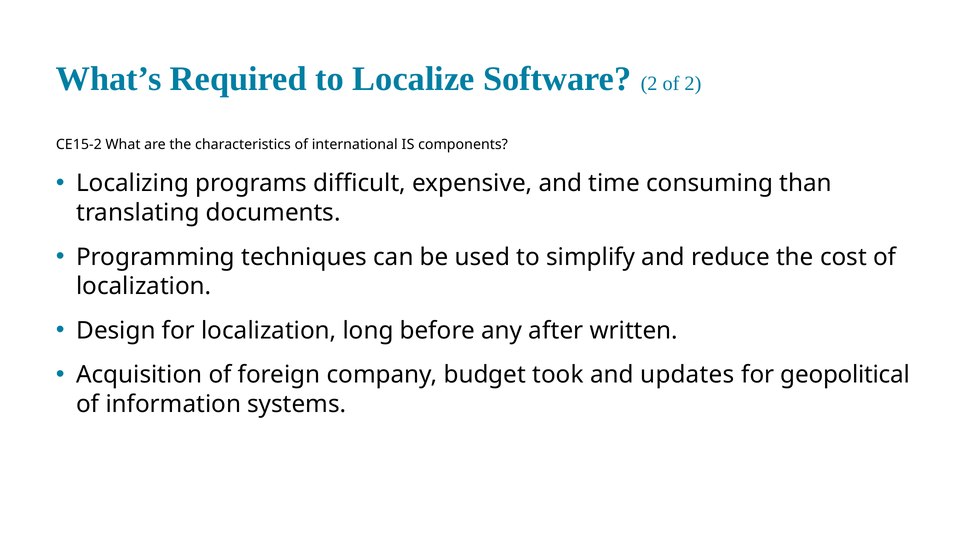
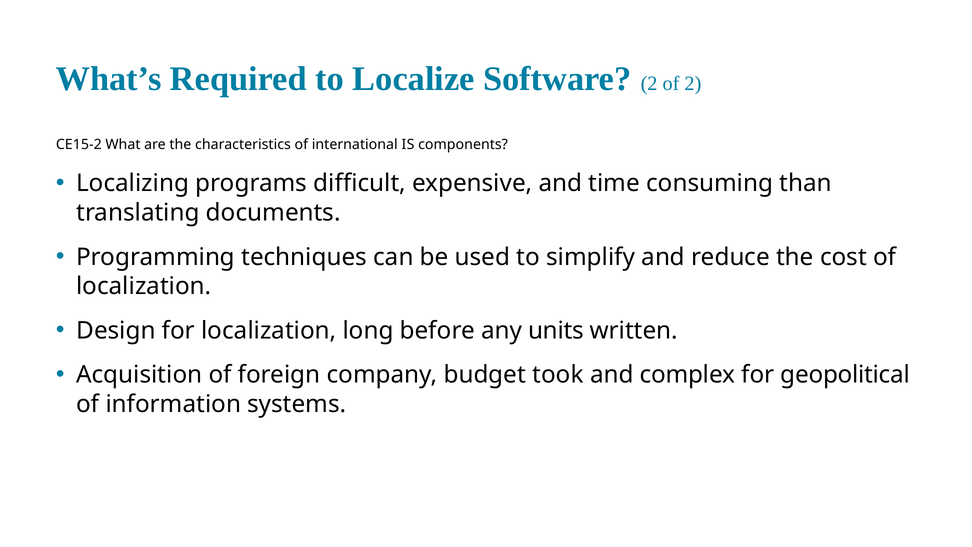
after: after -> units
updates: updates -> complex
